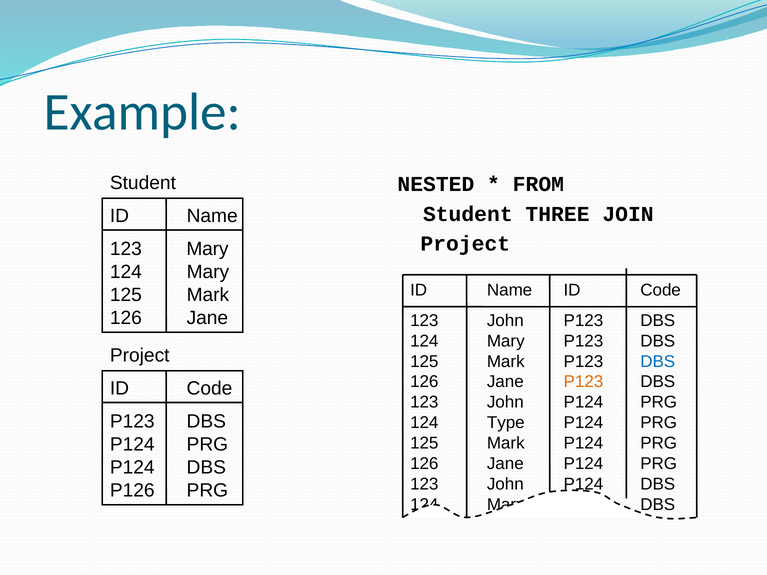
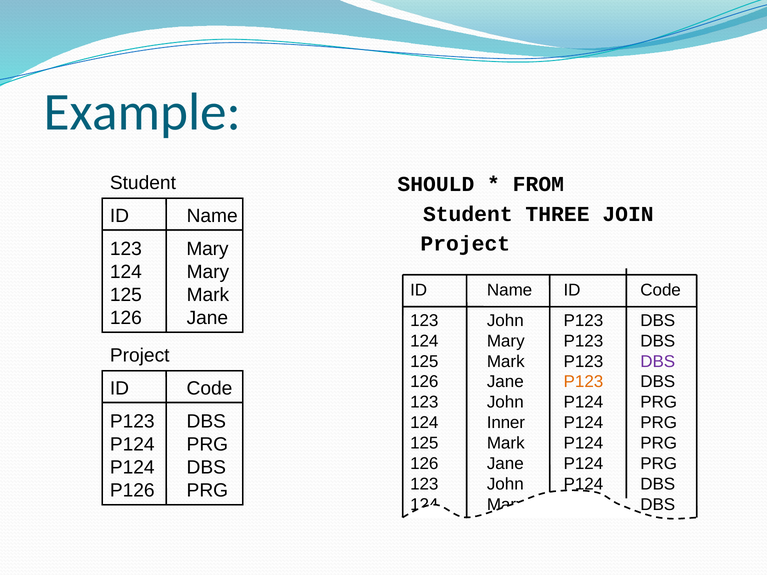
NESTED: NESTED -> SHOULD
DBS at (658, 362) colour: blue -> purple
Type: Type -> Inner
